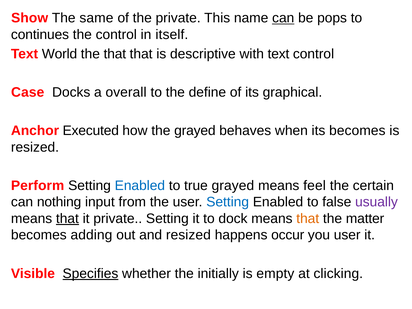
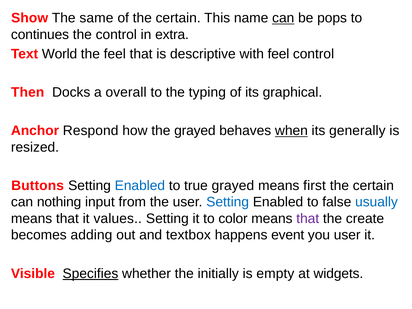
of the private: private -> certain
itself: itself -> extra
the that: that -> feel
with text: text -> feel
Case: Case -> Then
define: define -> typing
Executed: Executed -> Respond
when underline: none -> present
its becomes: becomes -> generally
Perform: Perform -> Buttons
feel: feel -> first
usually colour: purple -> blue
that at (67, 219) underline: present -> none
it private: private -> values
dock: dock -> color
that at (308, 219) colour: orange -> purple
matter: matter -> create
and resized: resized -> textbox
occur: occur -> event
clicking: clicking -> widgets
